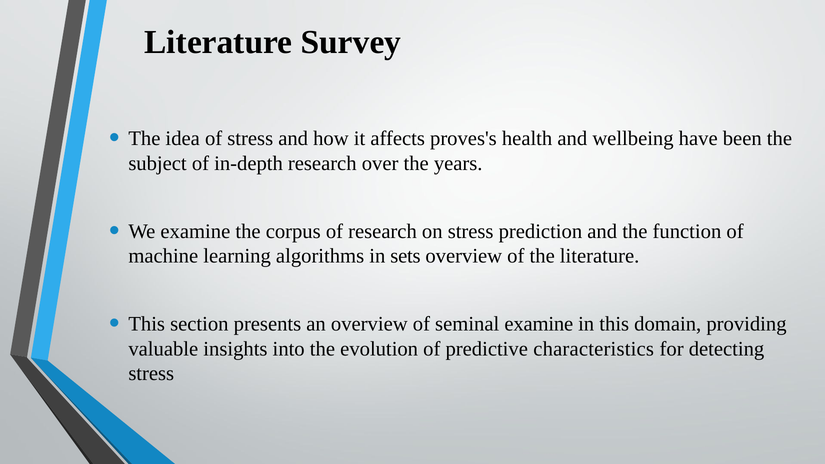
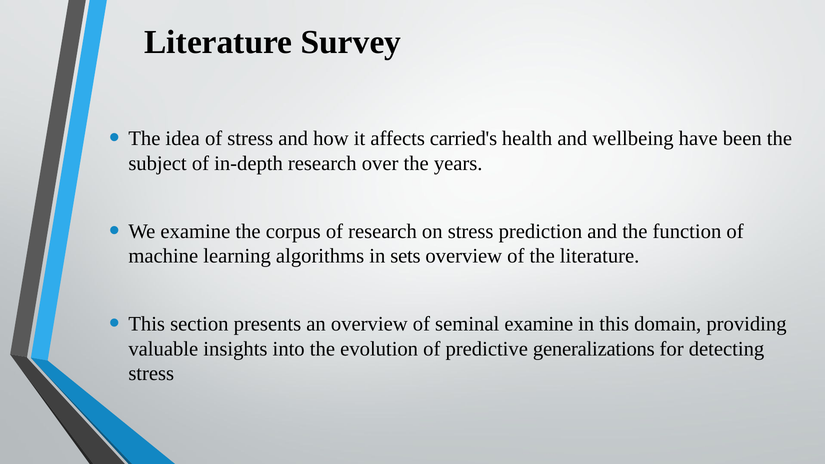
proves's: proves's -> carried's
characteristics: characteristics -> generalizations
